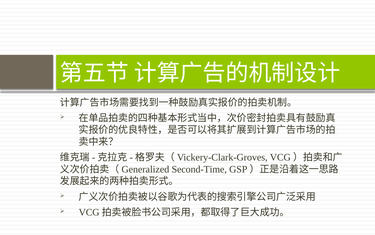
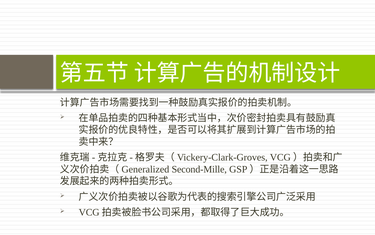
Second-Time: Second-Time -> Second-Mille
